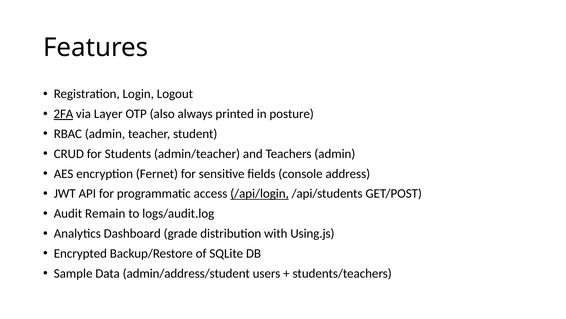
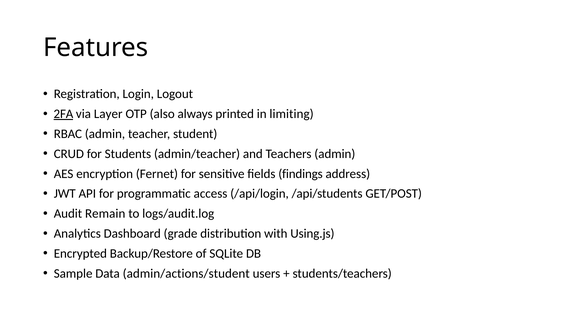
posture: posture -> limiting
console: console -> findings
/api/login underline: present -> none
admin/address/student: admin/address/student -> admin/actions/student
